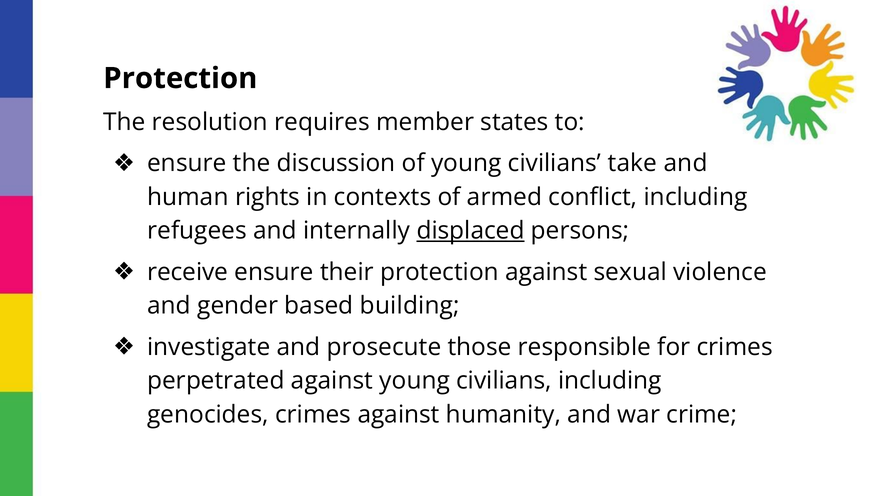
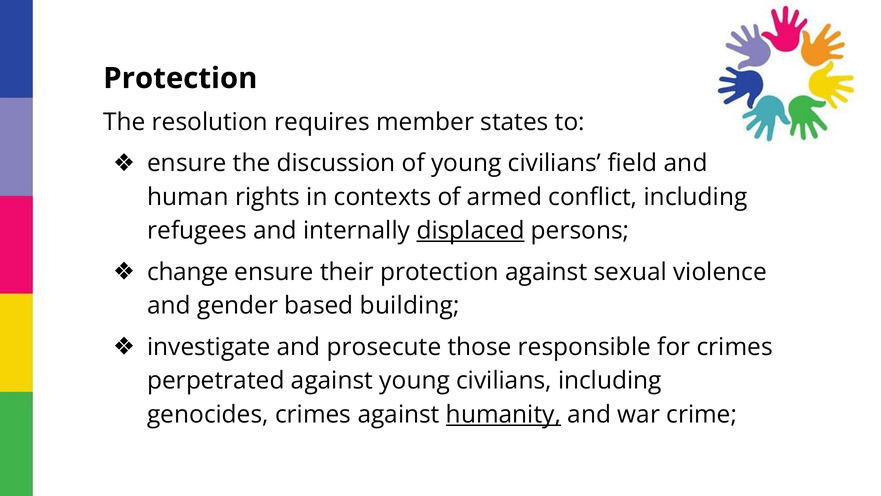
take: take -> field
receive: receive -> change
humanity underline: none -> present
